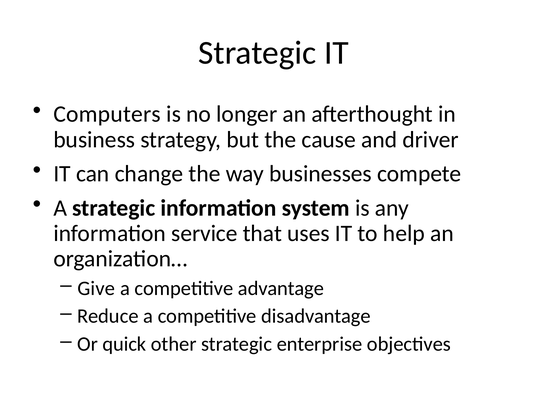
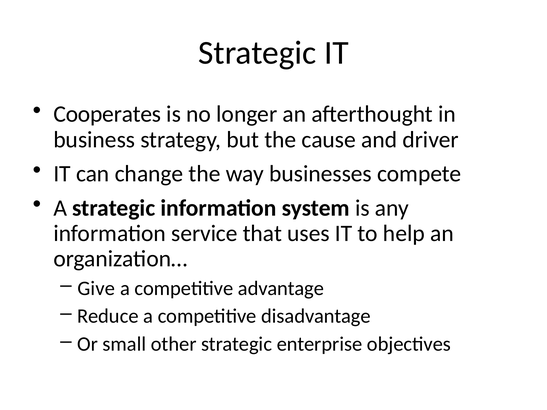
Computers: Computers -> Cooperates
quick: quick -> small
